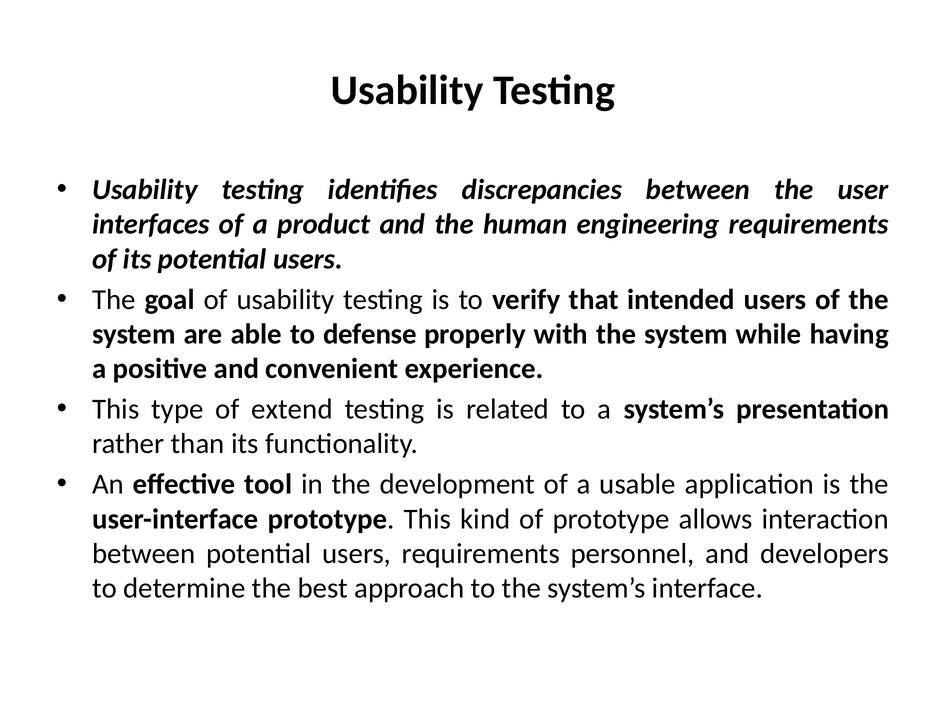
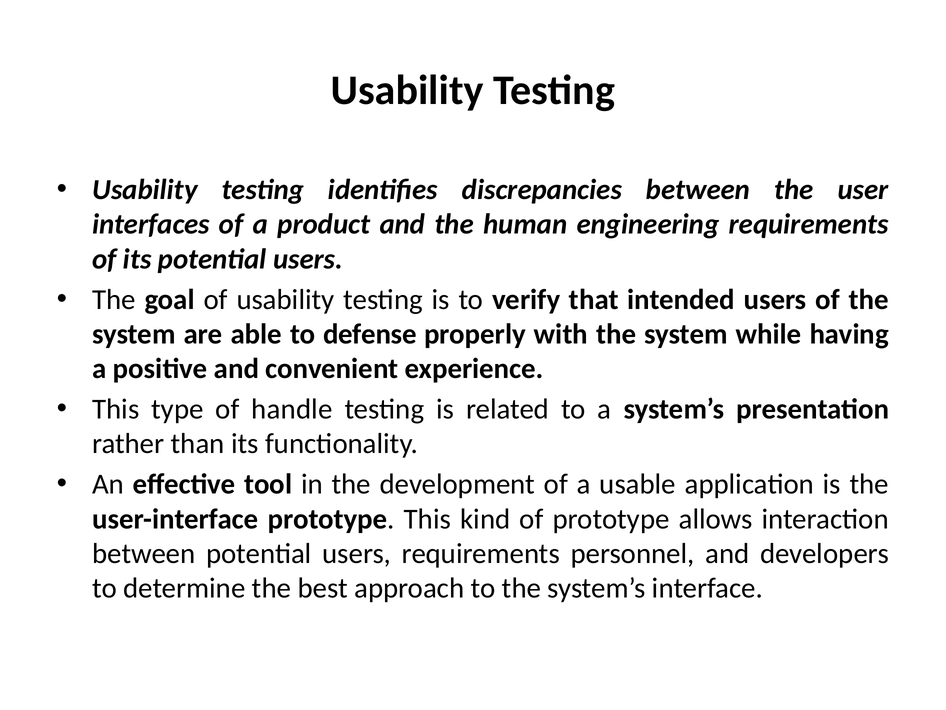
extend: extend -> handle
